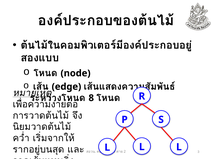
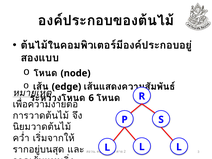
8: 8 -> 6
